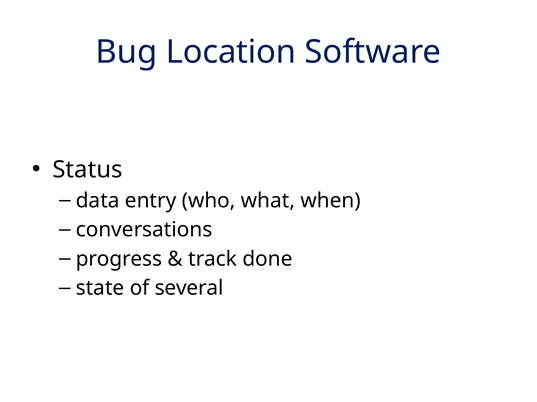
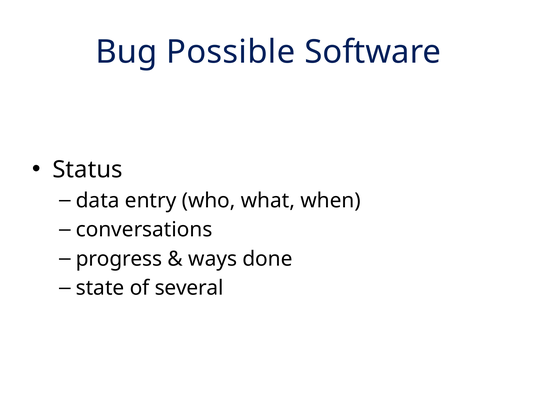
Location: Location -> Possible
track: track -> ways
